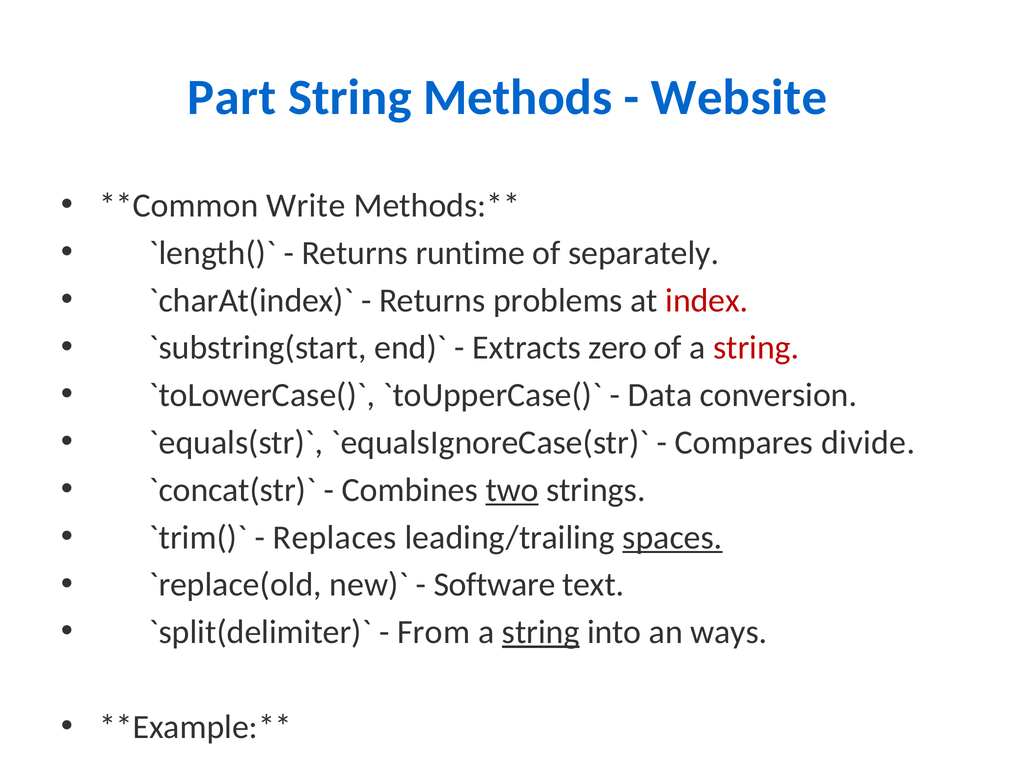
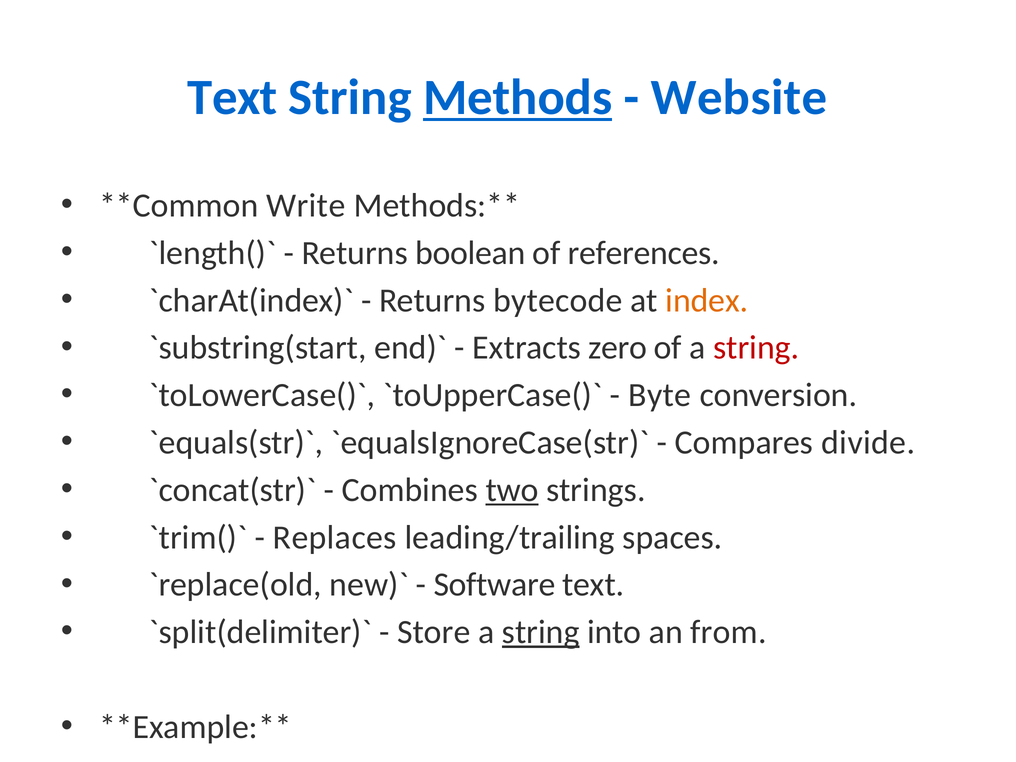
Part at (232, 98): Part -> Text
Methods underline: none -> present
runtime: runtime -> boolean
separately: separately -> references
problems: problems -> bytecode
index colour: red -> orange
Data: Data -> Byte
spaces underline: present -> none
From: From -> Store
ways: ways -> from
